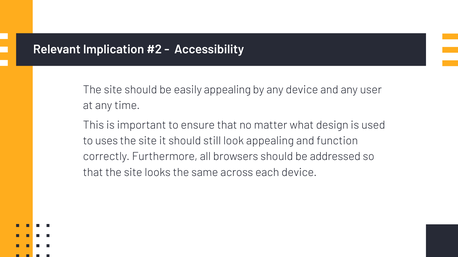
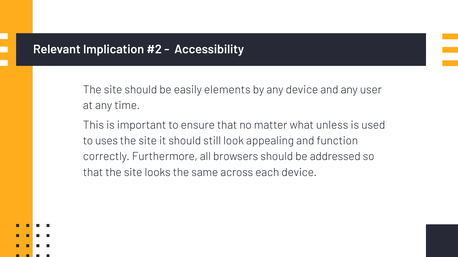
easily appealing: appealing -> elements
design: design -> unless
